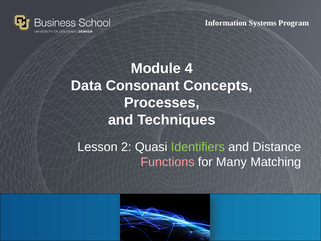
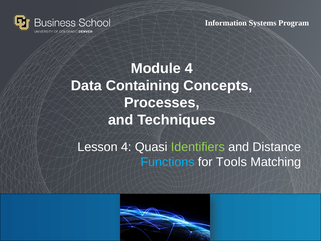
Consonant: Consonant -> Containing
Lesson 2: 2 -> 4
Functions colour: pink -> light blue
Many: Many -> Tools
